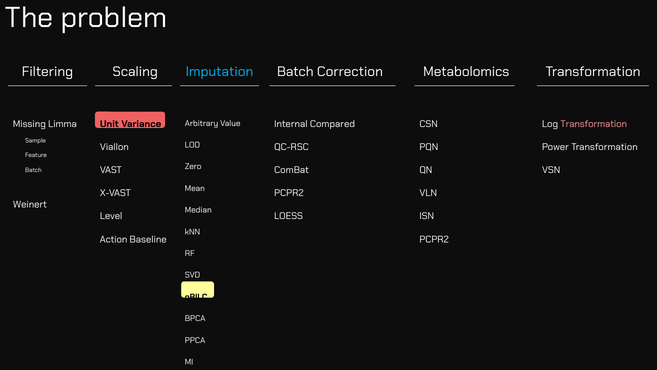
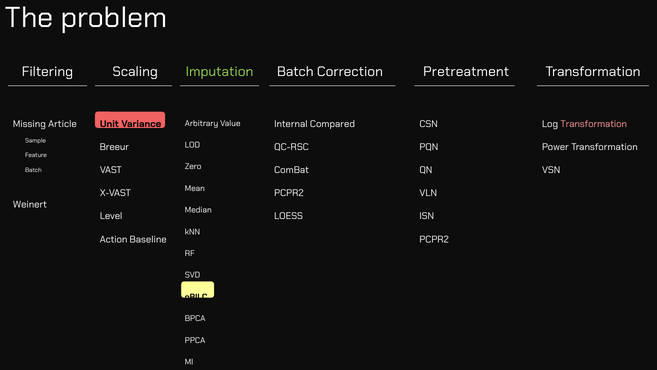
Imputation colour: light blue -> light green
Metabolomics: Metabolomics -> Pretreatment
Limma: Limma -> Article
Viallon: Viallon -> Breeur
